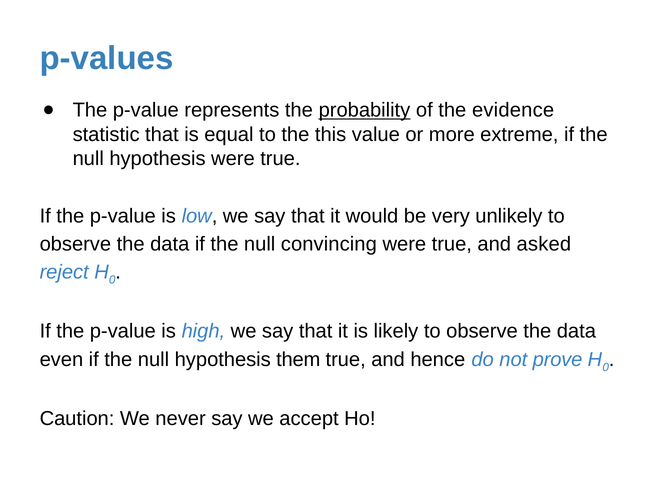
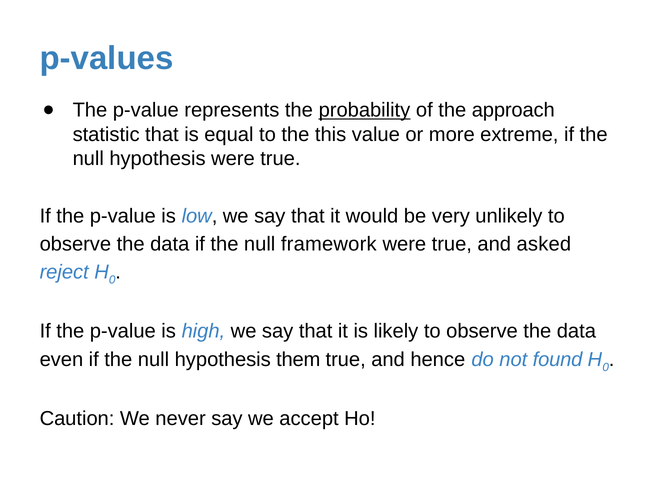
evidence: evidence -> approach
convincing: convincing -> framework
prove: prove -> found
